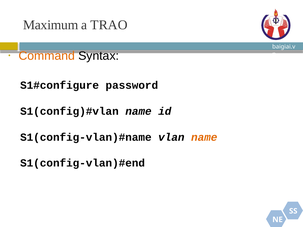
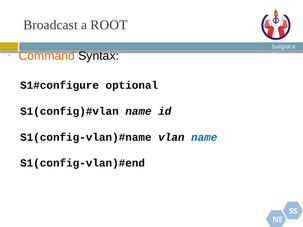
Maximum: Maximum -> Broadcast
TRAO: TRAO -> ROOT
password: password -> optional
name at (204, 137) colour: orange -> blue
